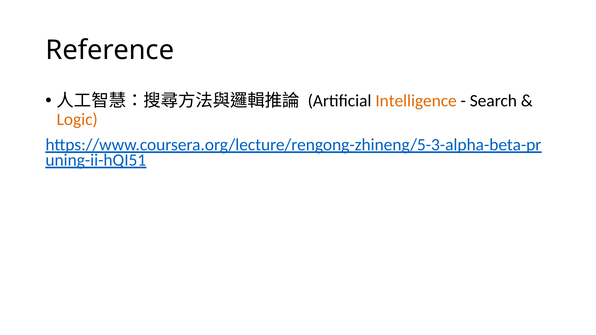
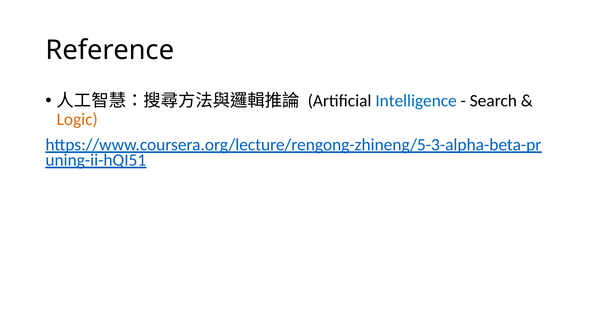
Intelligence colour: orange -> blue
